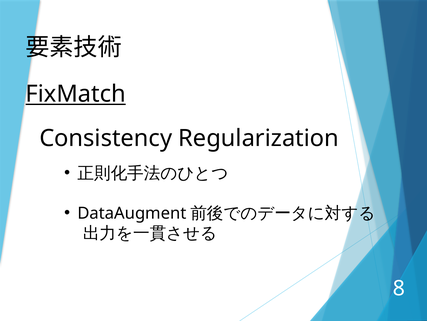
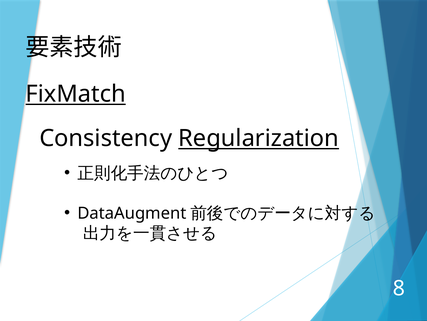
Regularization underline: none -> present
